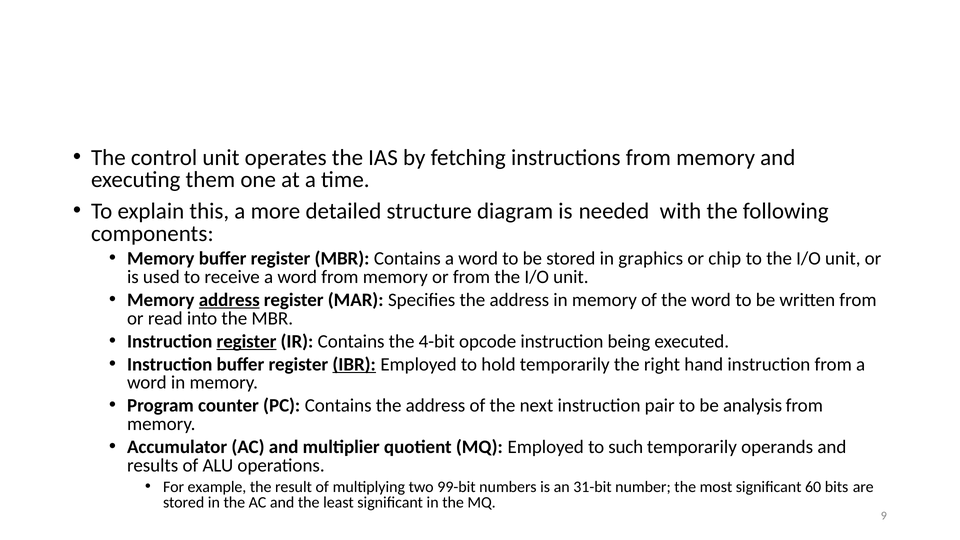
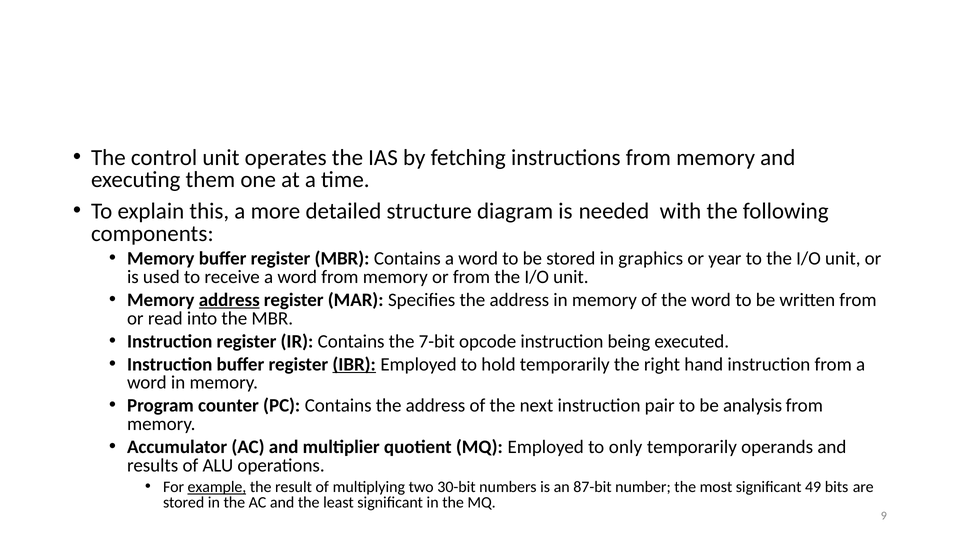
chip: chip -> year
register at (246, 341) underline: present -> none
4-bit: 4-bit -> 7-bit
such: such -> only
example underline: none -> present
99-bit: 99-bit -> 30-bit
31-bit: 31-bit -> 87-bit
60: 60 -> 49
